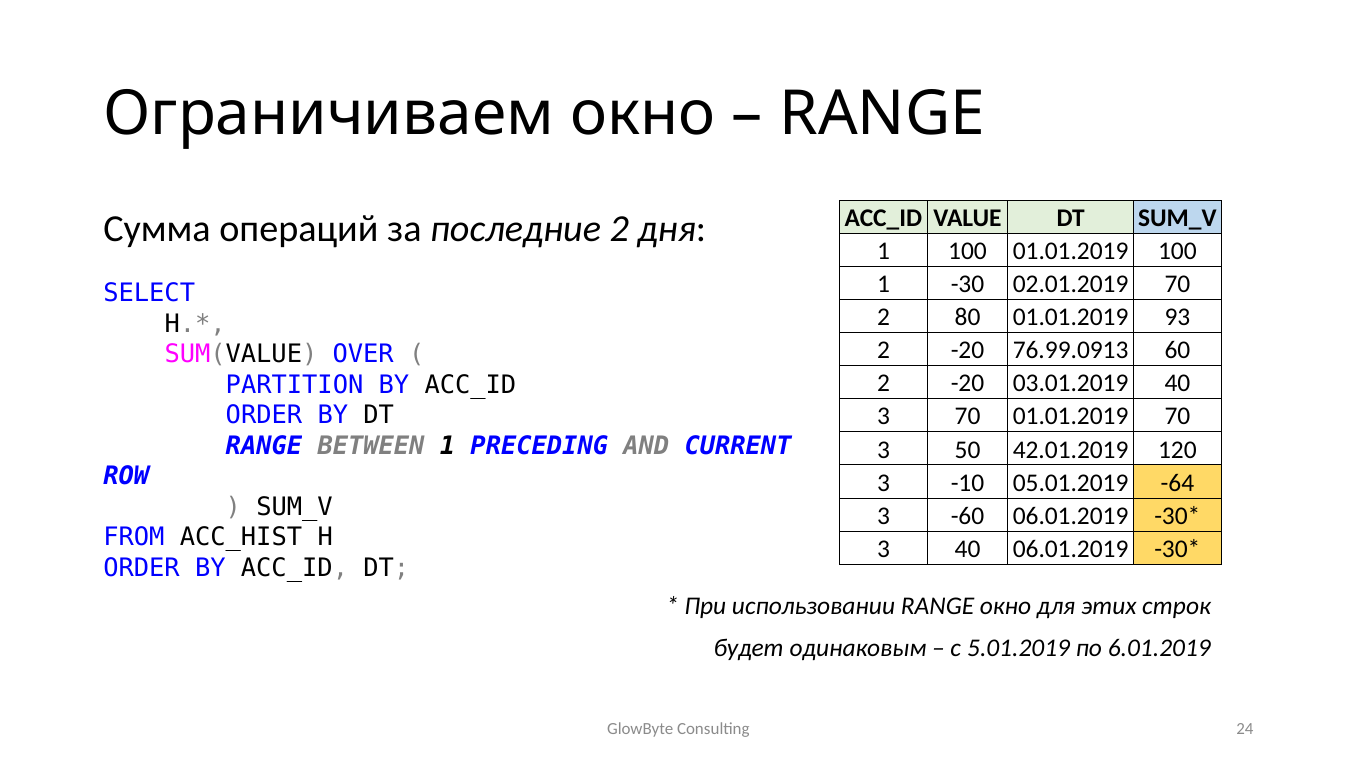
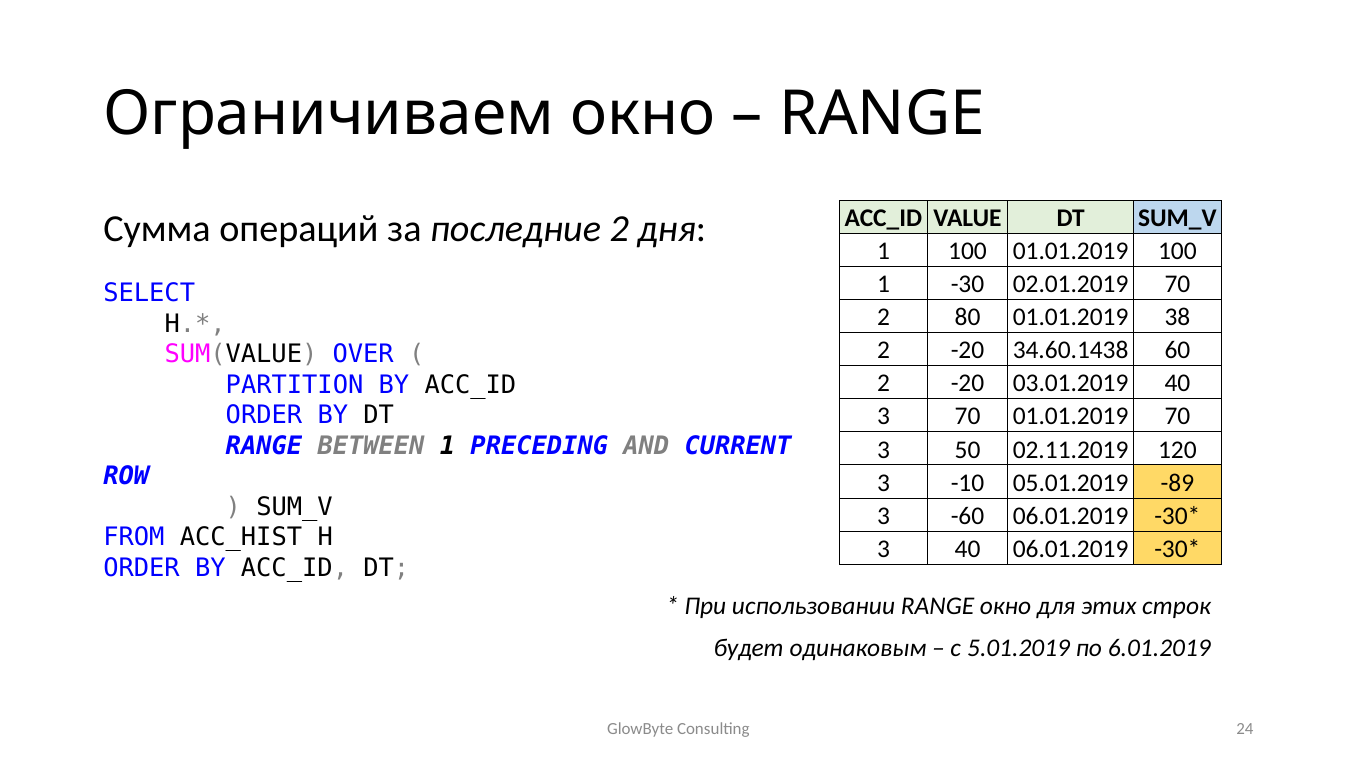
93: 93 -> 38
76.99.0913: 76.99.0913 -> 34.60.1438
42.01.2019: 42.01.2019 -> 02.11.2019
-64: -64 -> -89
